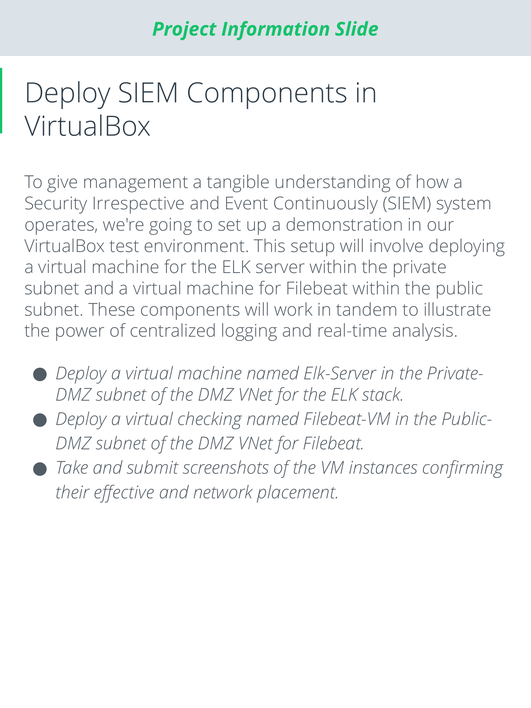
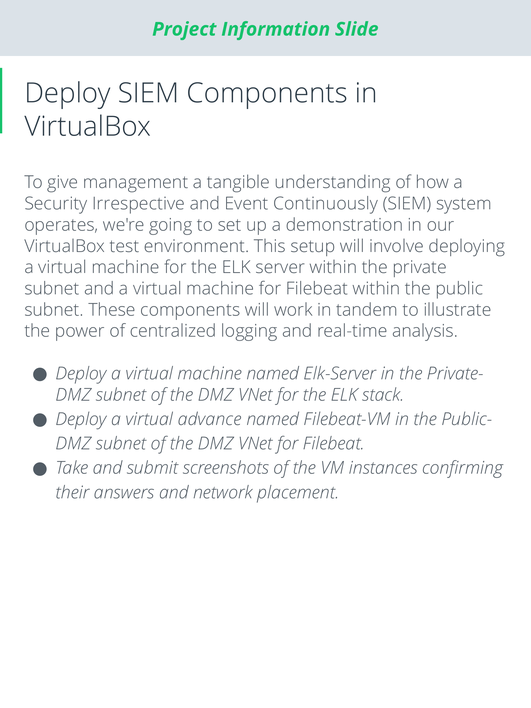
checking: checking -> advance
effective: effective -> answers
